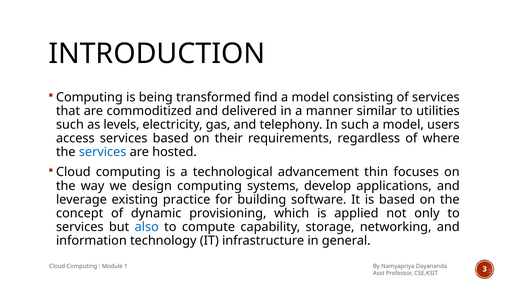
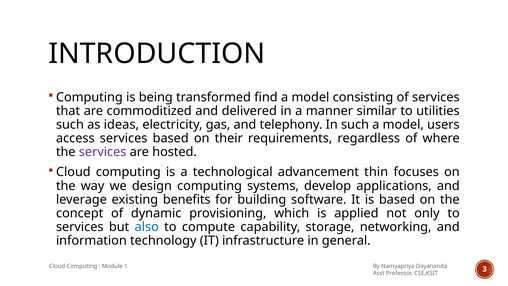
levels: levels -> ideas
services at (103, 152) colour: blue -> purple
practice: practice -> benefits
